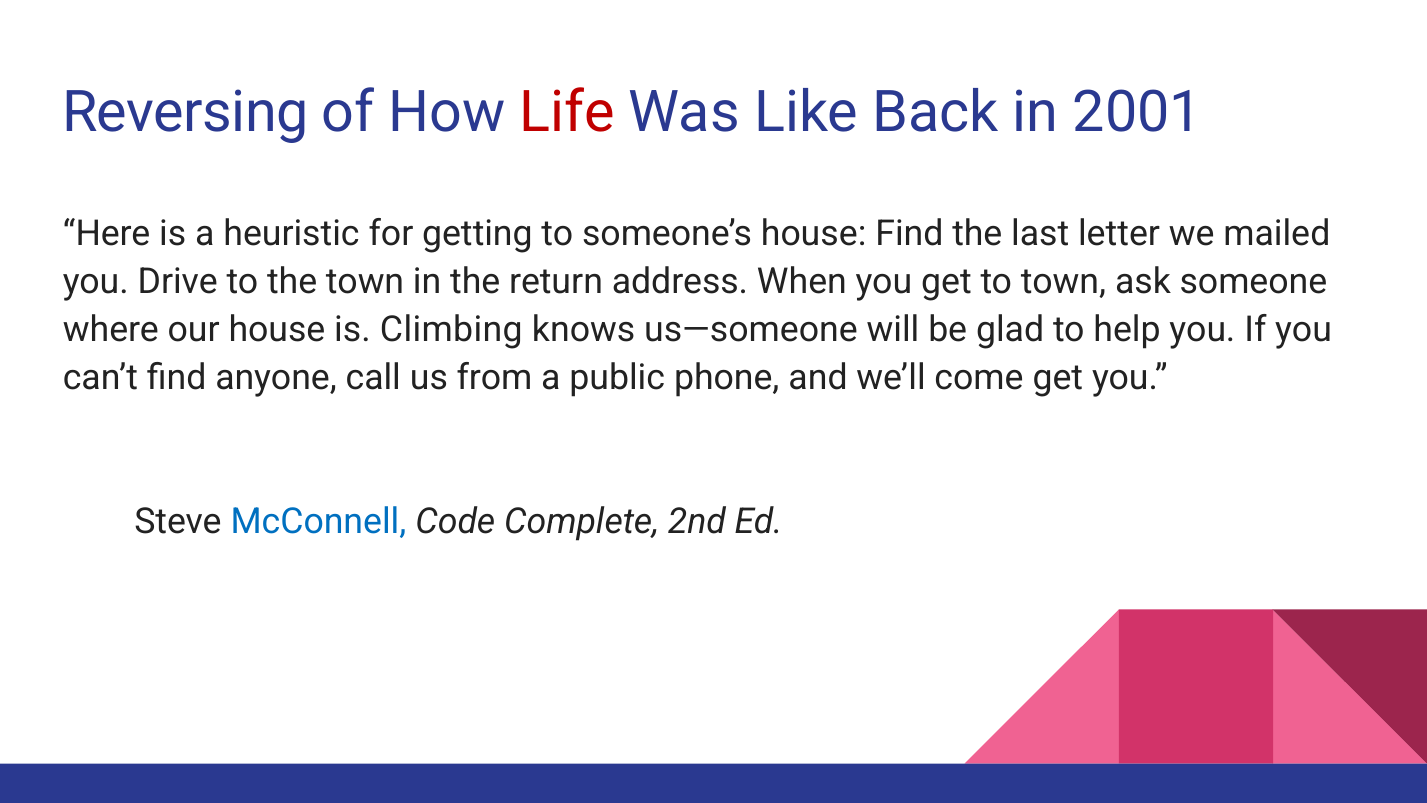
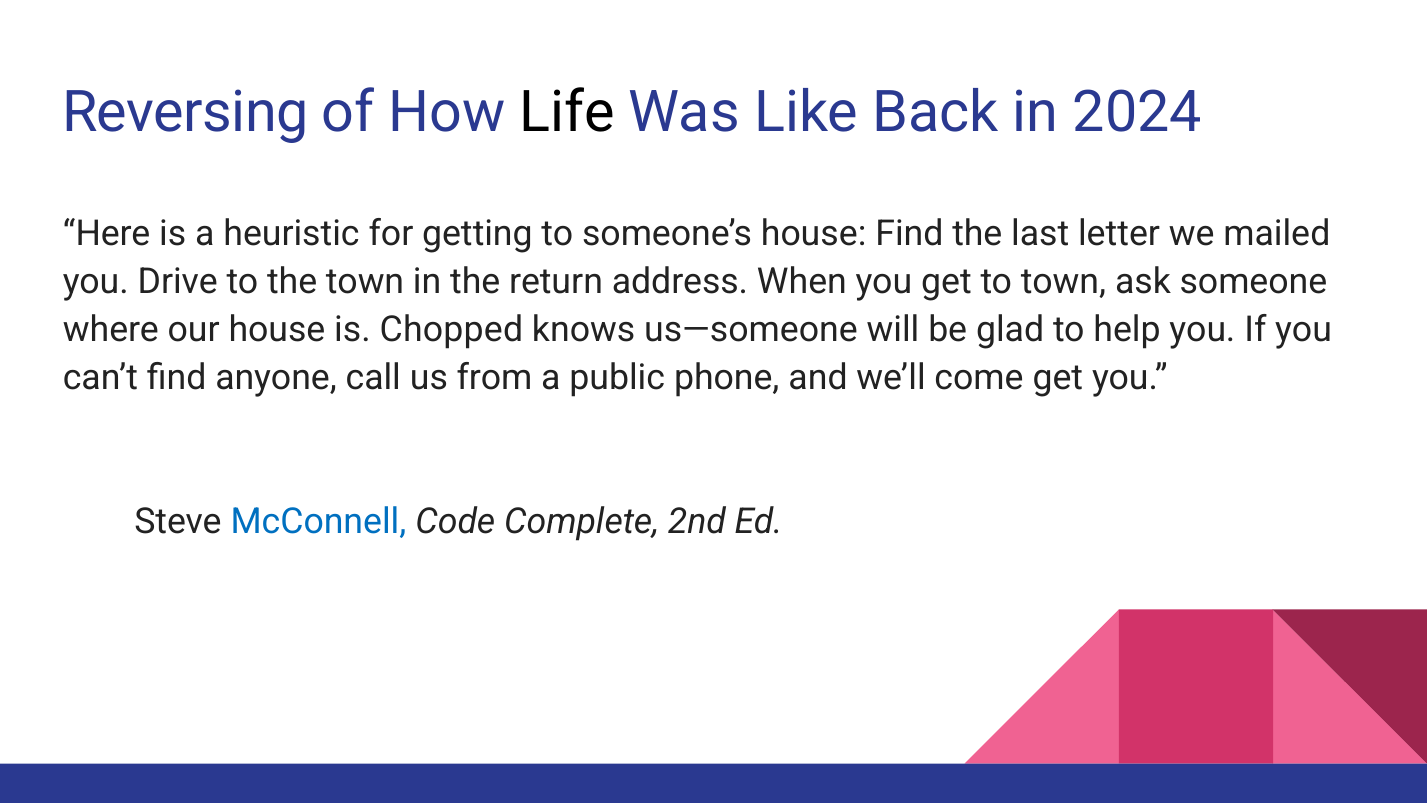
Life colour: red -> black
2001: 2001 -> 2024
Climbing: Climbing -> Chopped
